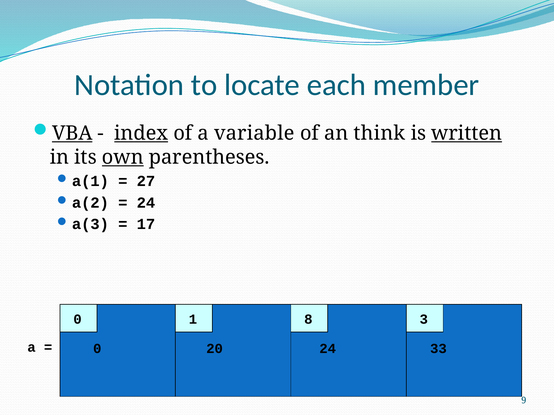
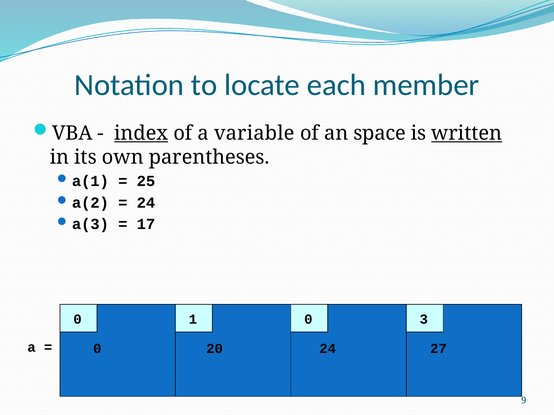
VBA underline: present -> none
think: think -> space
own underline: present -> none
27: 27 -> 25
1 8: 8 -> 0
33: 33 -> 27
